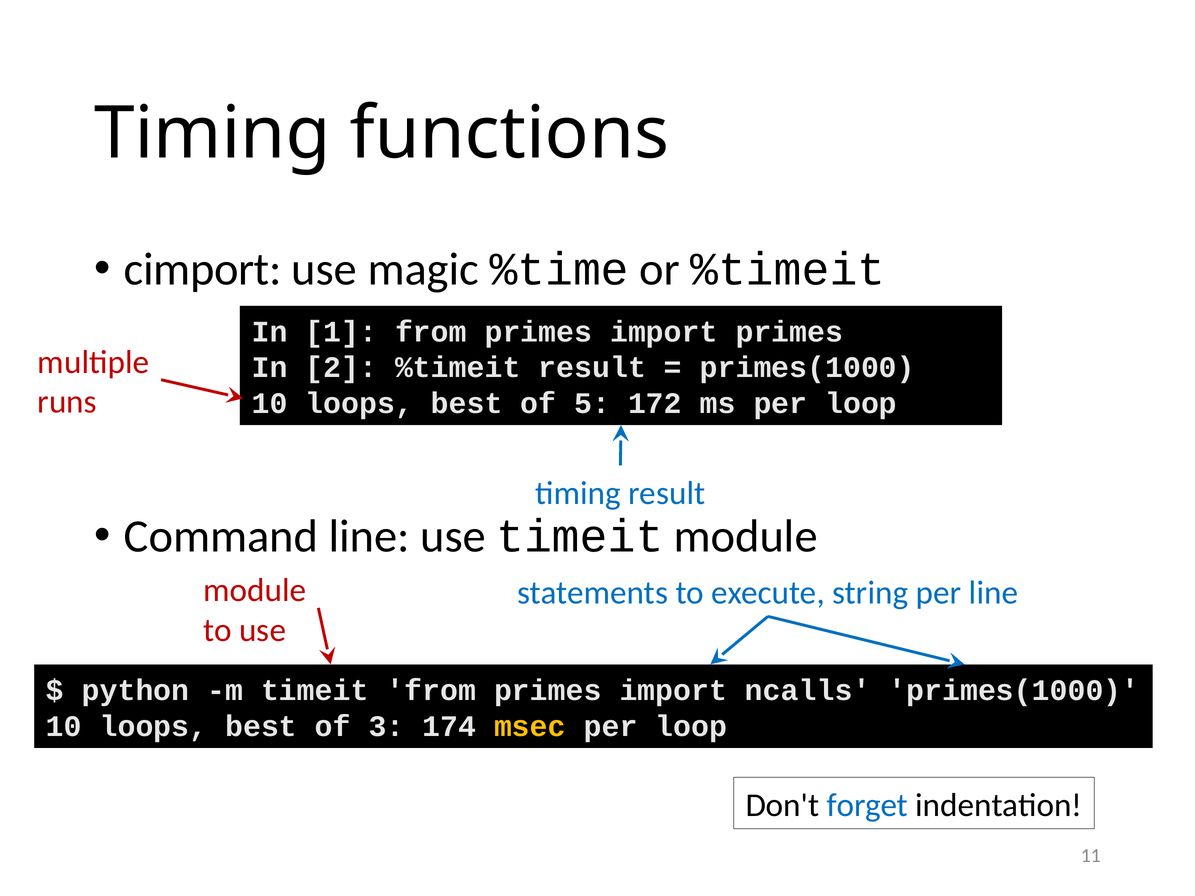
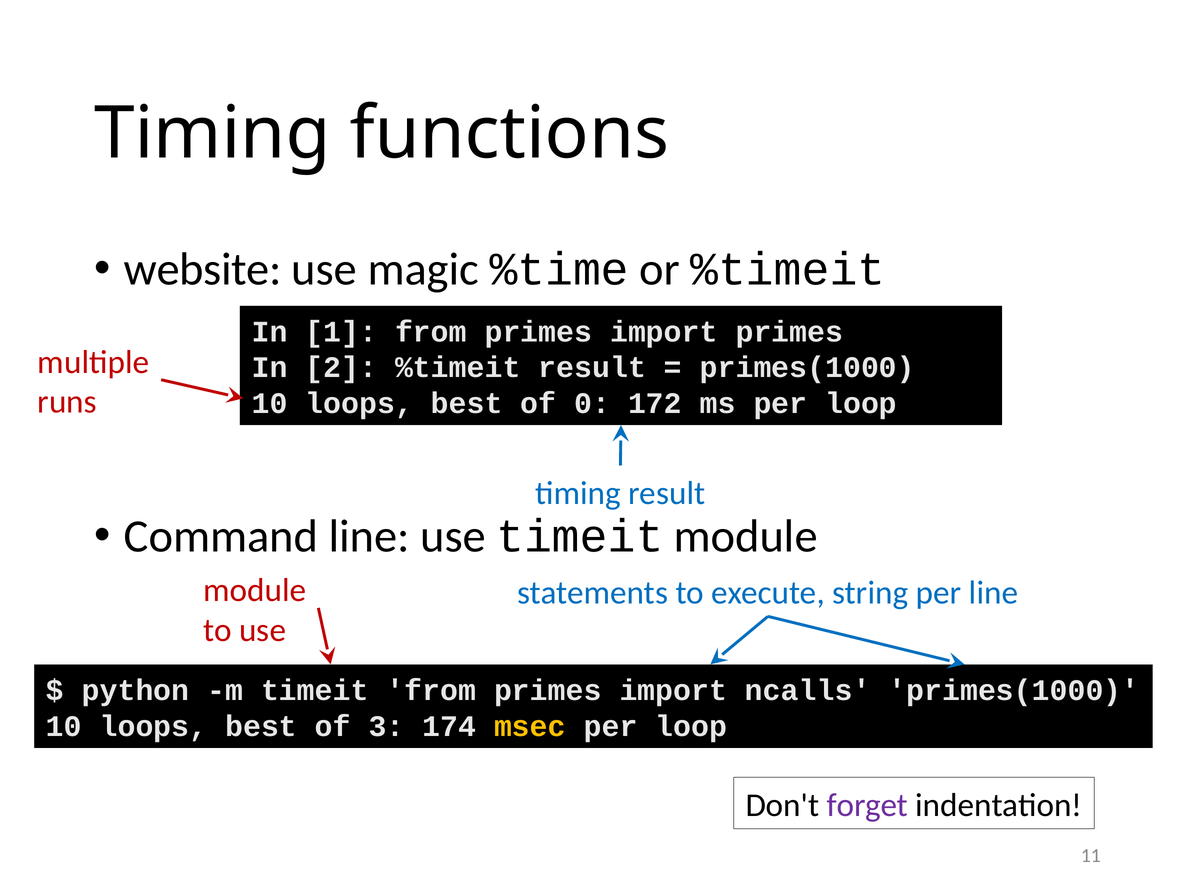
cimport: cimport -> website
5: 5 -> 0
forget colour: blue -> purple
